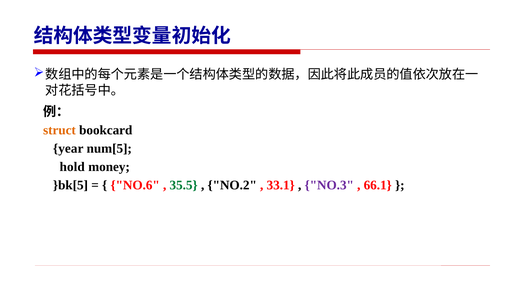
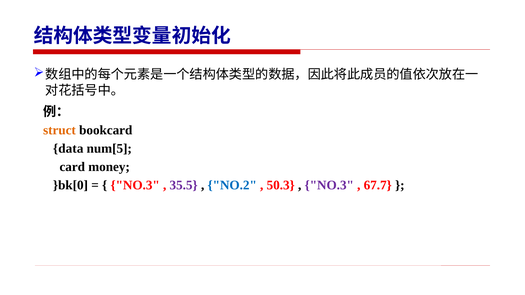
year: year -> data
hold: hold -> card
}bk[5: }bk[5 -> }bk[0
NO.6 at (135, 185): NO.6 -> NO.3
35.5 colour: green -> purple
NO.2 colour: black -> blue
33.1: 33.1 -> 50.3
66.1: 66.1 -> 67.7
